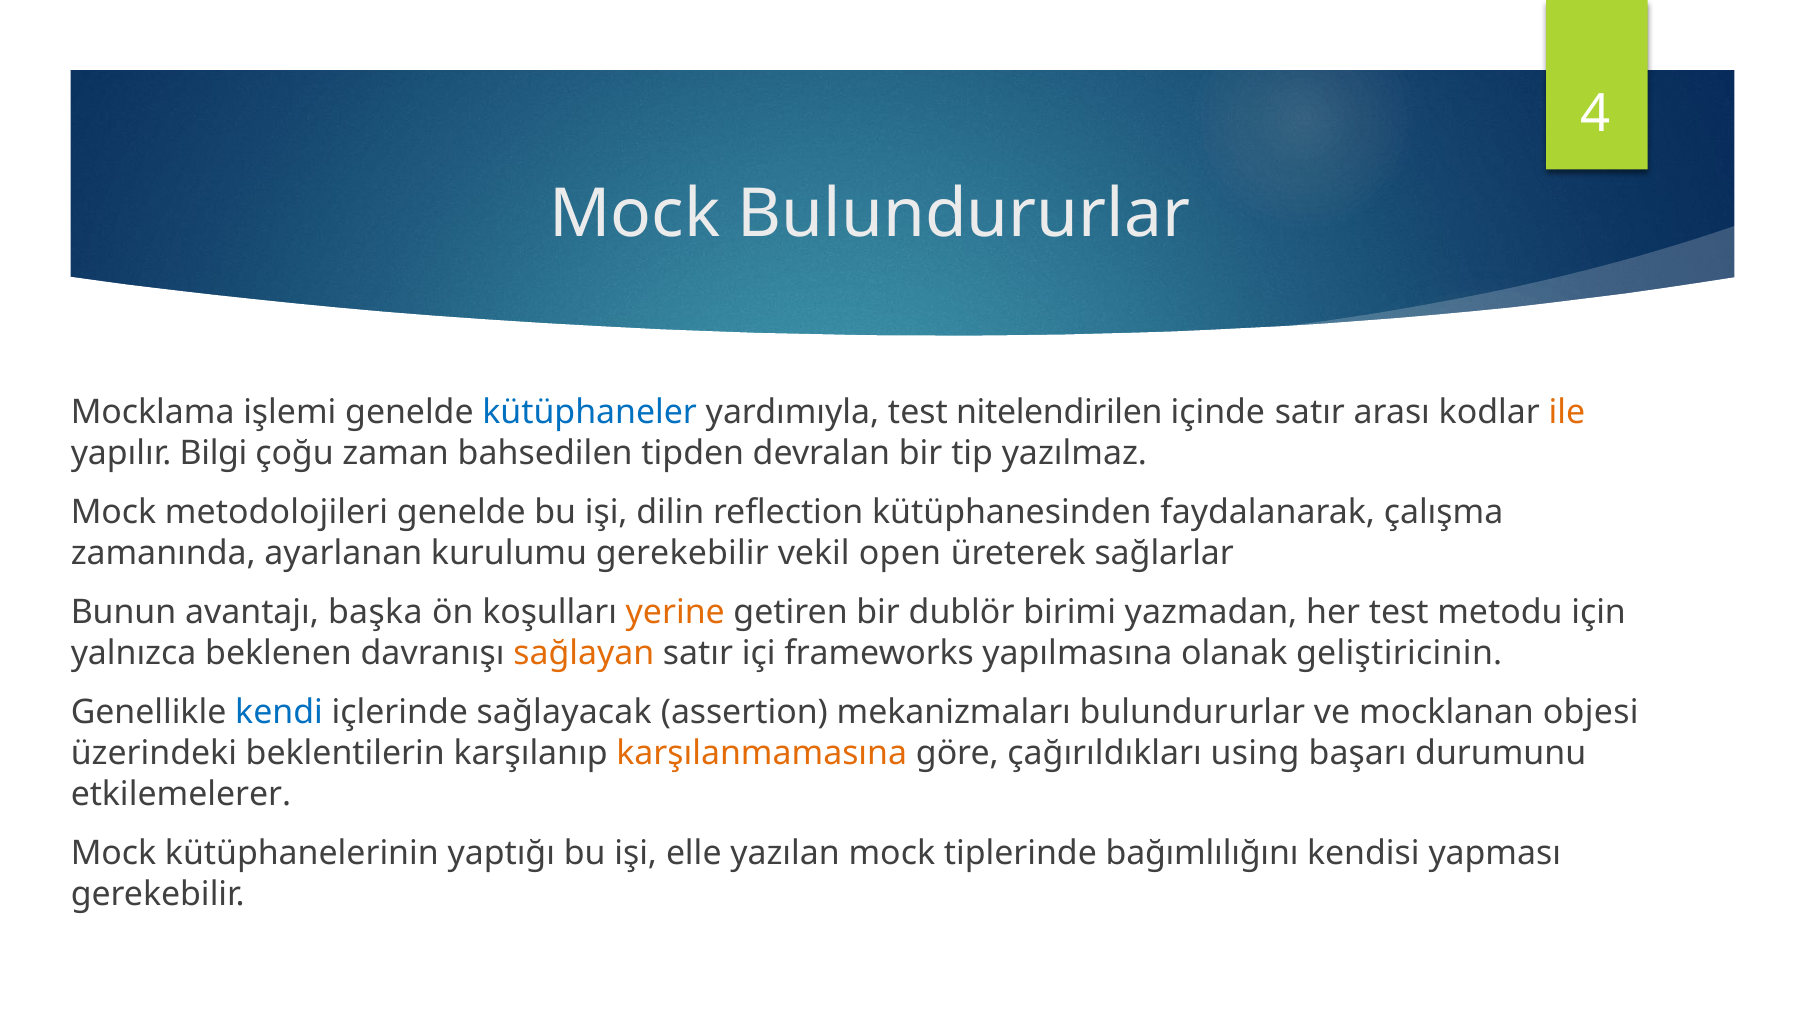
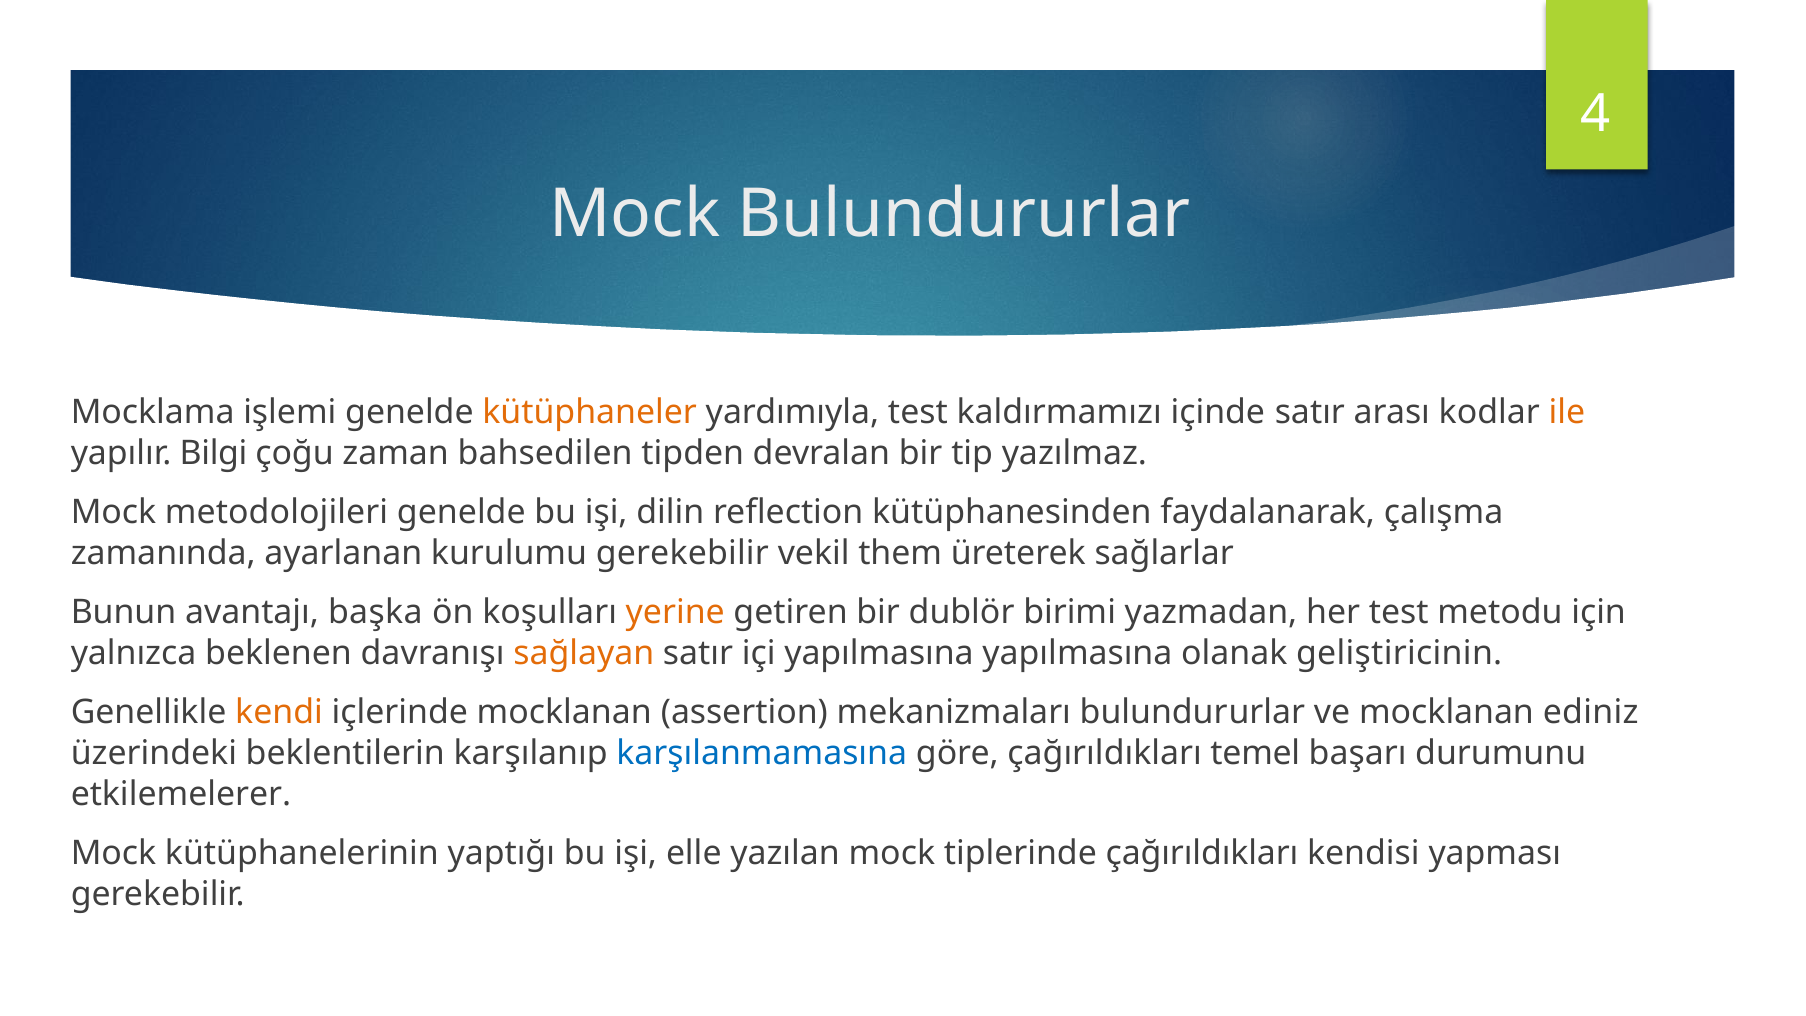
kütüphaneler colour: blue -> orange
nitelendirilen: nitelendirilen -> kaldırmamızı
open: open -> them
içi frameworks: frameworks -> yapılmasına
kendi colour: blue -> orange
içlerinde sağlayacak: sağlayacak -> mocklanan
objesi: objesi -> ediniz
karşılanmamasına colour: orange -> blue
using: using -> temel
tiplerinde bağımlılığını: bağımlılığını -> çağırıldıkları
